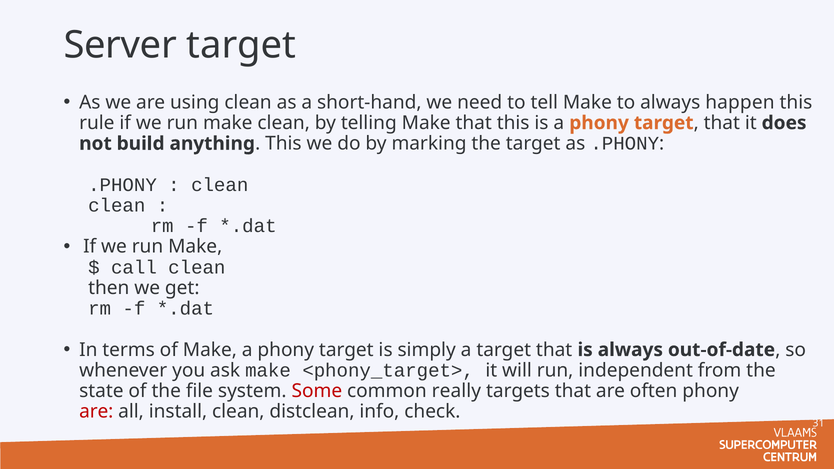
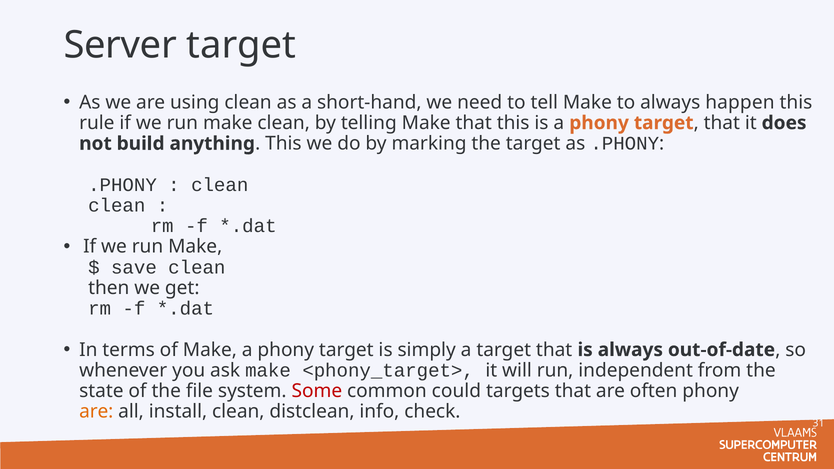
call: call -> save
really: really -> could
are at (96, 412) colour: red -> orange
